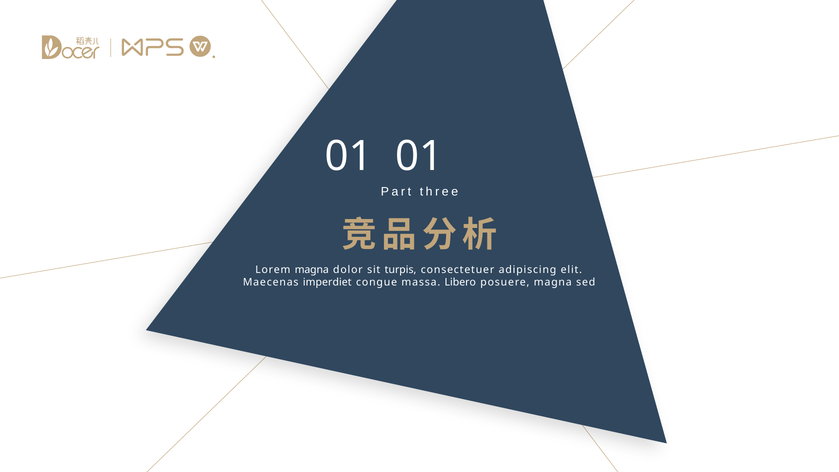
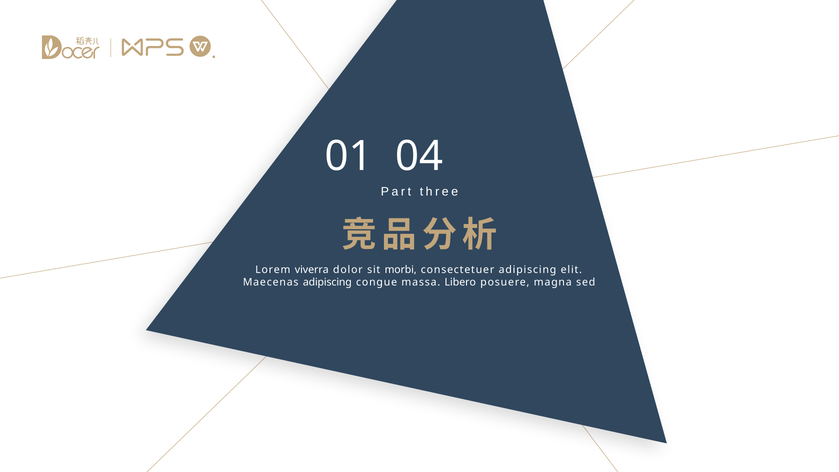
01 at (419, 156): 01 -> 04
Lorem magna: magna -> viverra
turpis: turpis -> morbi
Maecenas imperdiet: imperdiet -> adipiscing
